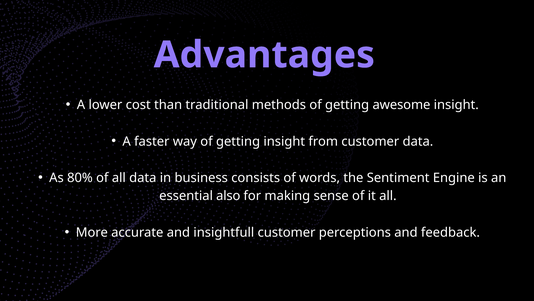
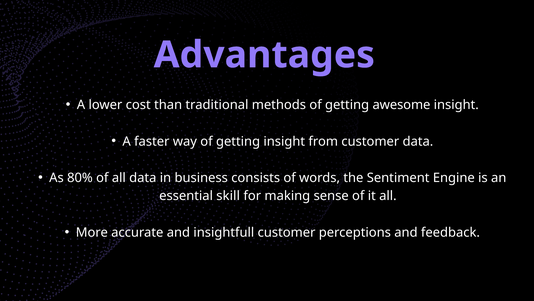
also: also -> skill
